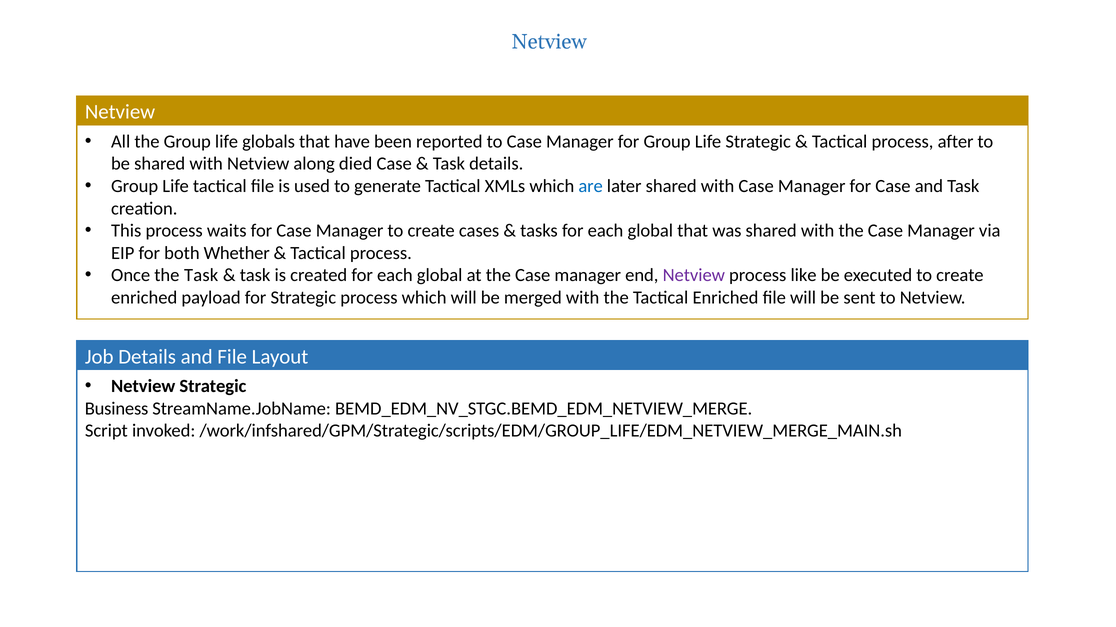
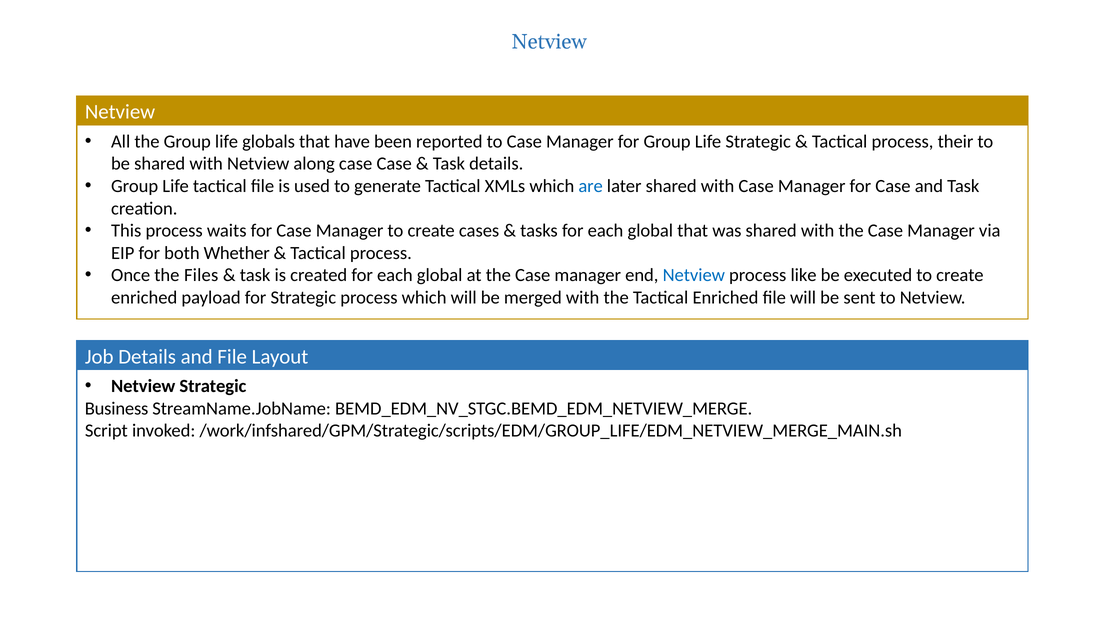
after: after -> their
along died: died -> case
the Task: Task -> Files
Netview at (694, 276) colour: purple -> blue
